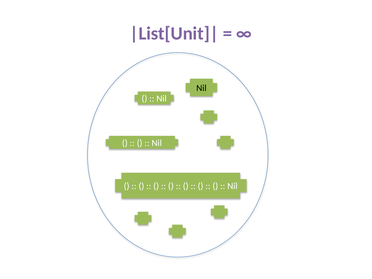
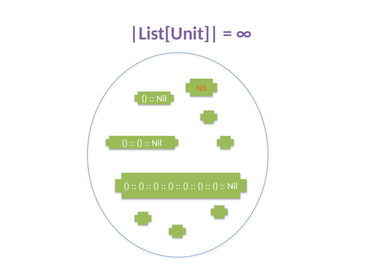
Nil at (201, 88) colour: black -> orange
